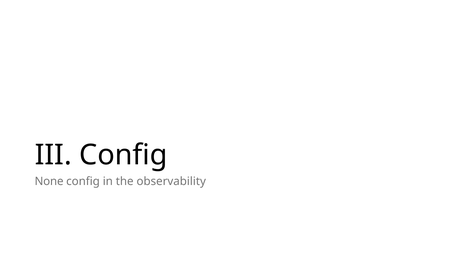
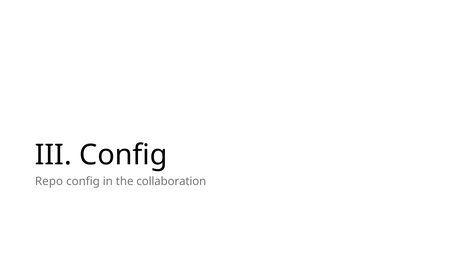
None: None -> Repo
observability: observability -> collaboration
